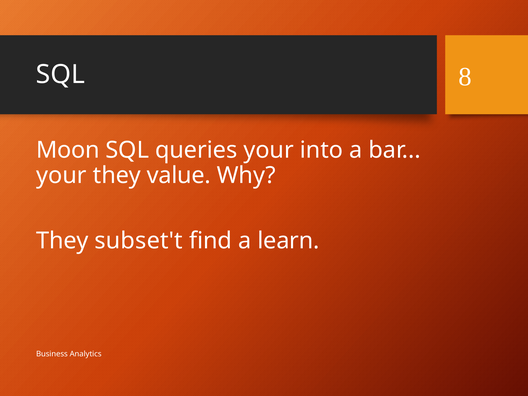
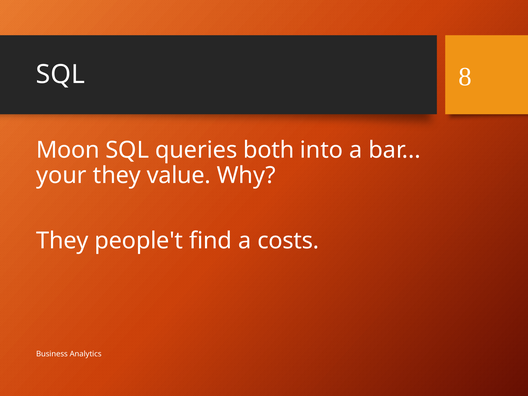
queries your: your -> both
subset't: subset't -> people't
learn: learn -> costs
